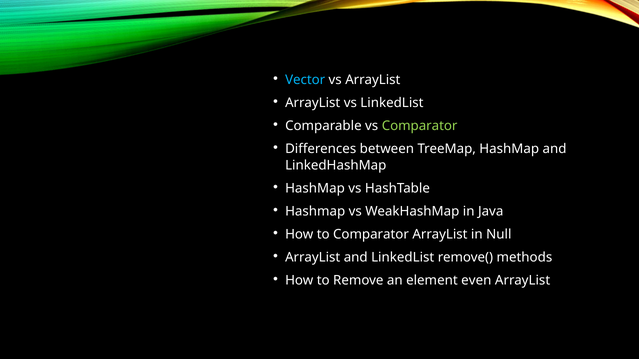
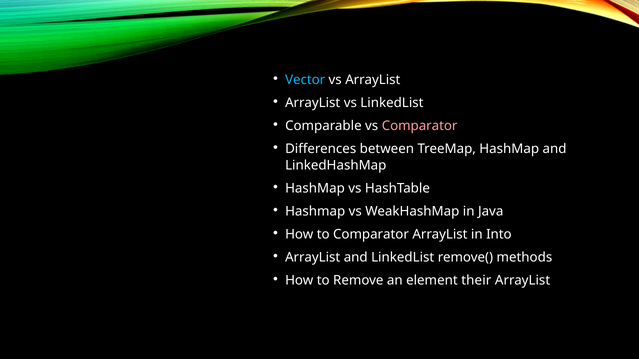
Comparator at (420, 126) colour: light green -> pink
Null: Null -> Into
even: even -> their
